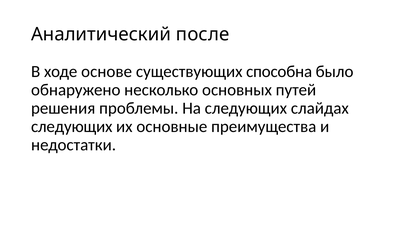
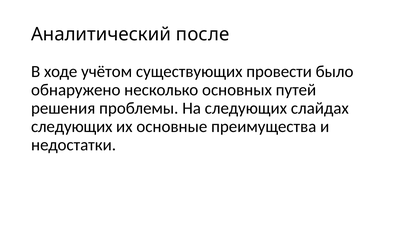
основе: основе -> учётом
способна: способна -> провести
